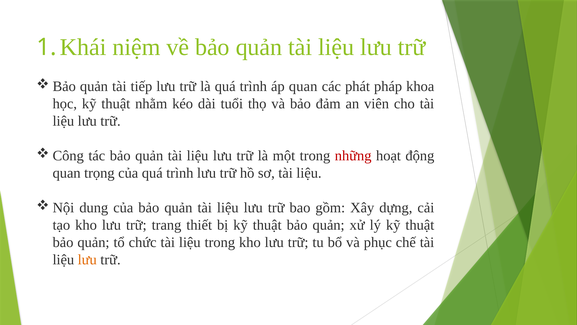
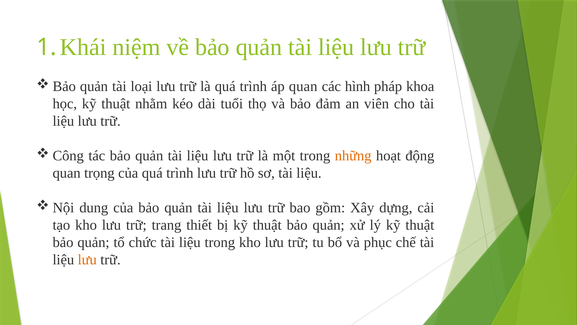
tiếp: tiếp -> loại
phát: phát -> hình
những colour: red -> orange
